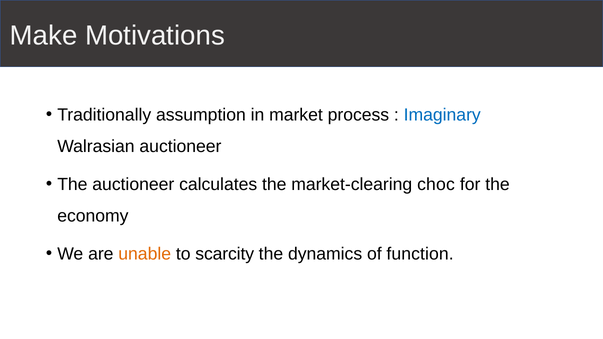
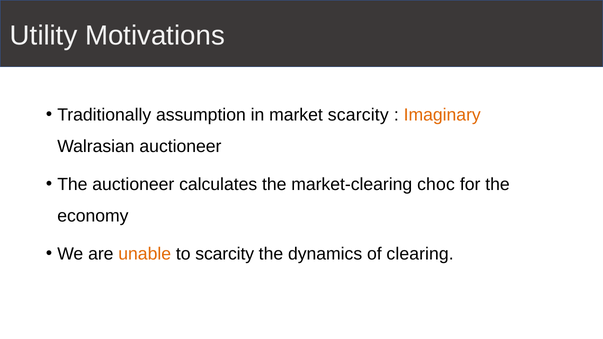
Make: Make -> Utility
market process: process -> scarcity
Imaginary colour: blue -> orange
function: function -> clearing
